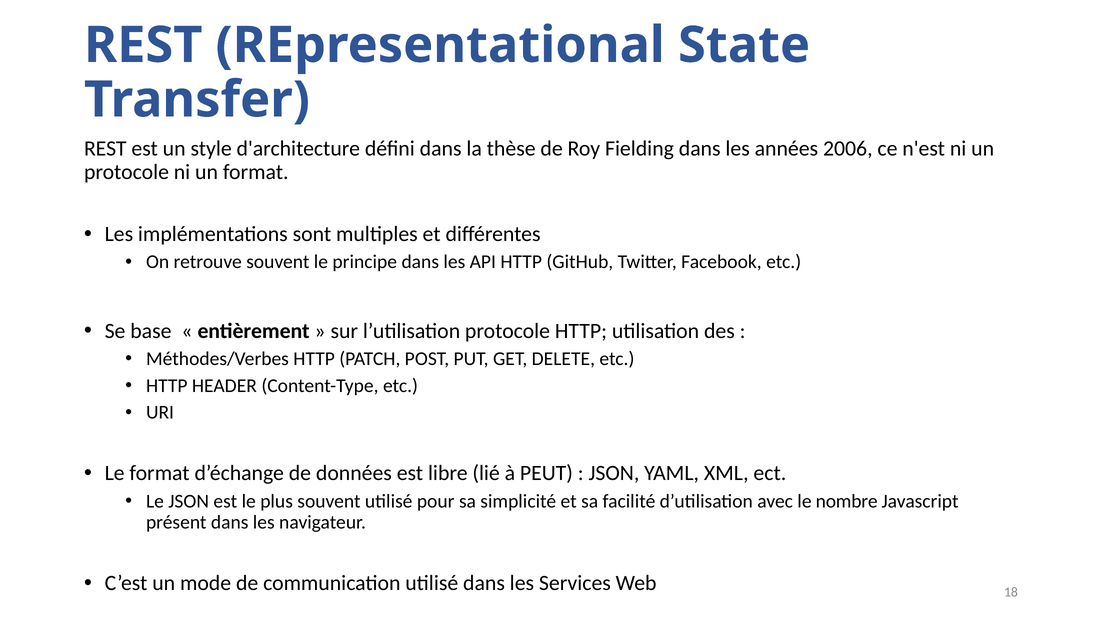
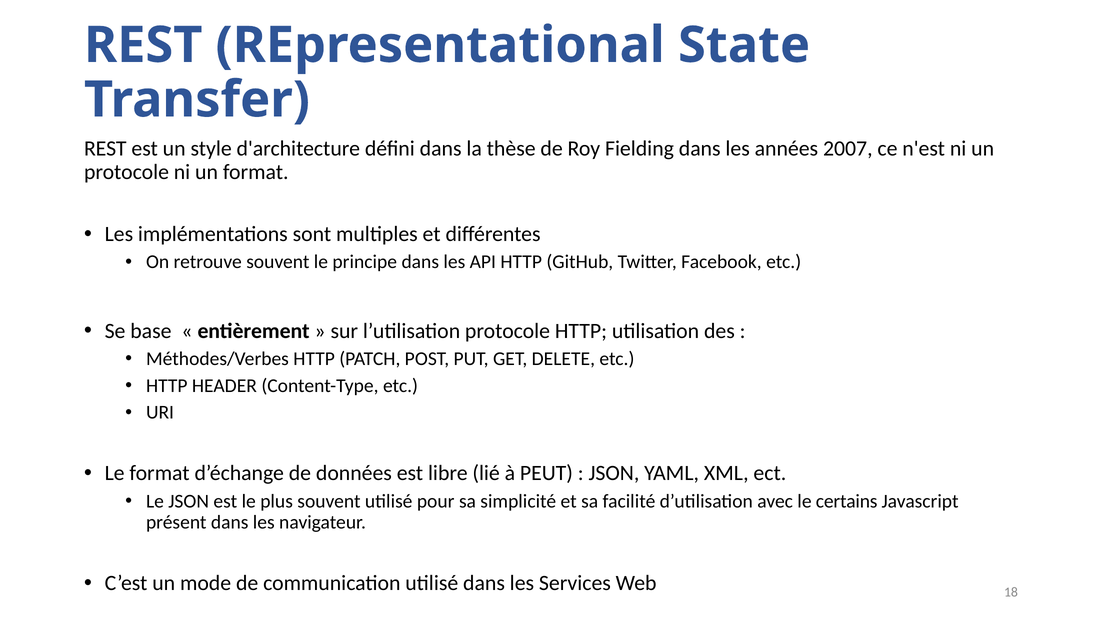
2006: 2006 -> 2007
nombre: nombre -> certains
